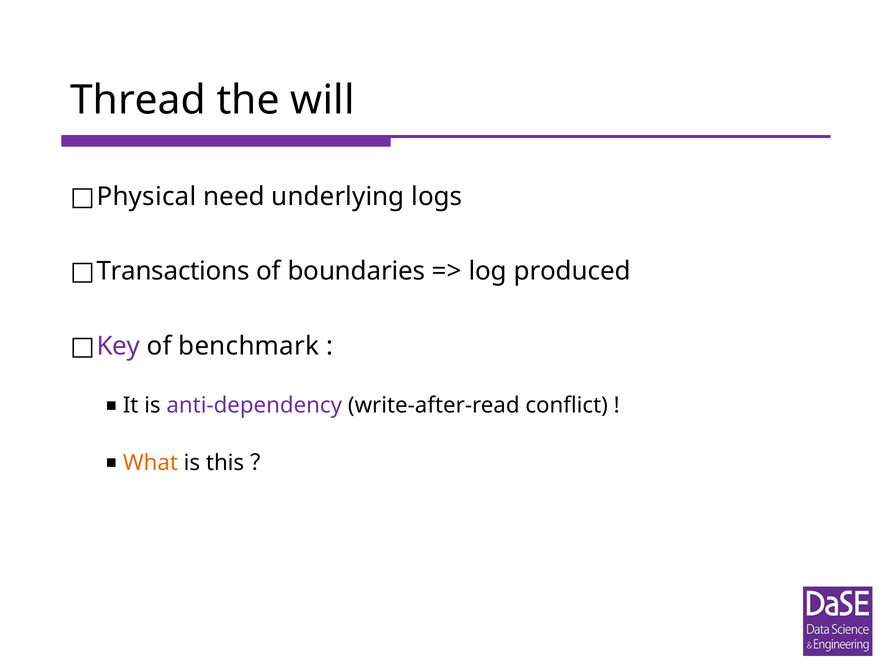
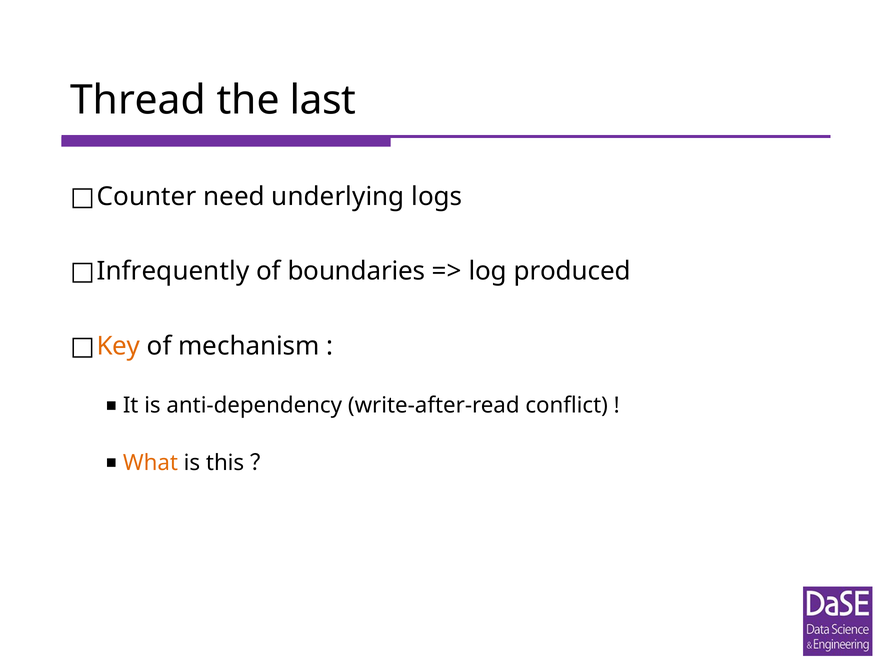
will: will -> last
Physical: Physical -> Counter
Transactions: Transactions -> Infrequently
Key colour: purple -> orange
benchmark: benchmark -> mechanism
anti-dependency colour: purple -> black
